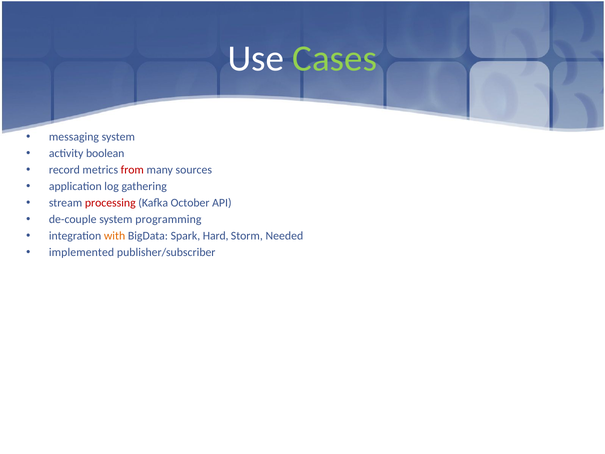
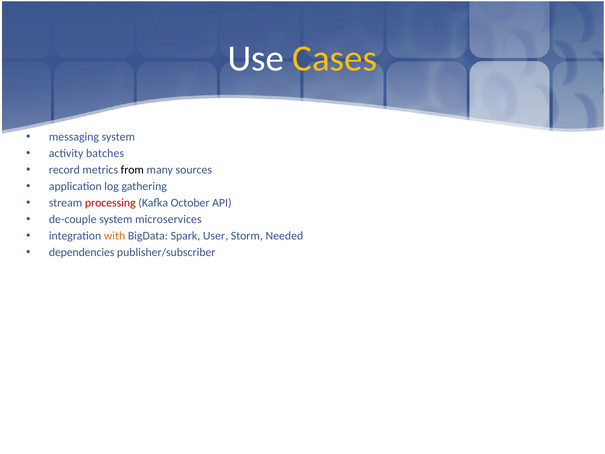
Cases colour: light green -> yellow
boolean: boolean -> batches
from colour: red -> black
programming: programming -> microservices
Hard: Hard -> User
implemented: implemented -> dependencies
